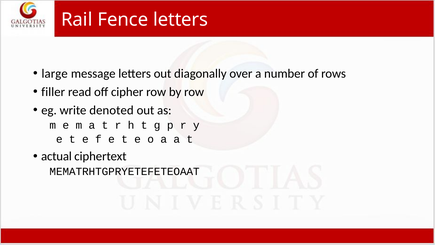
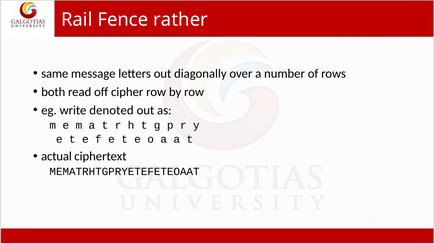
Fence letters: letters -> rather
large: large -> same
filler: filler -> both
